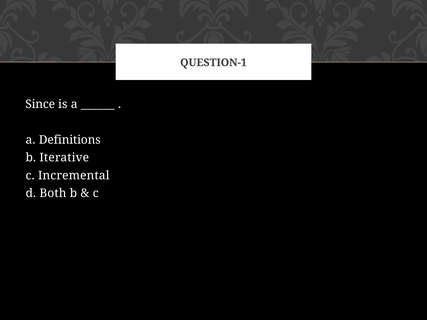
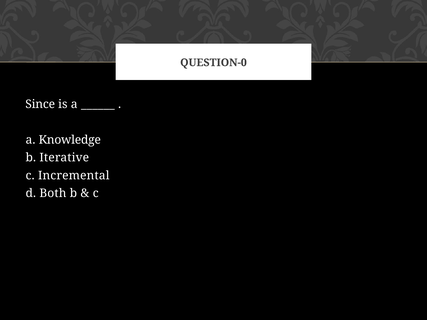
QUESTION-1: QUESTION-1 -> QUESTION-0
Definitions: Definitions -> Knowledge
